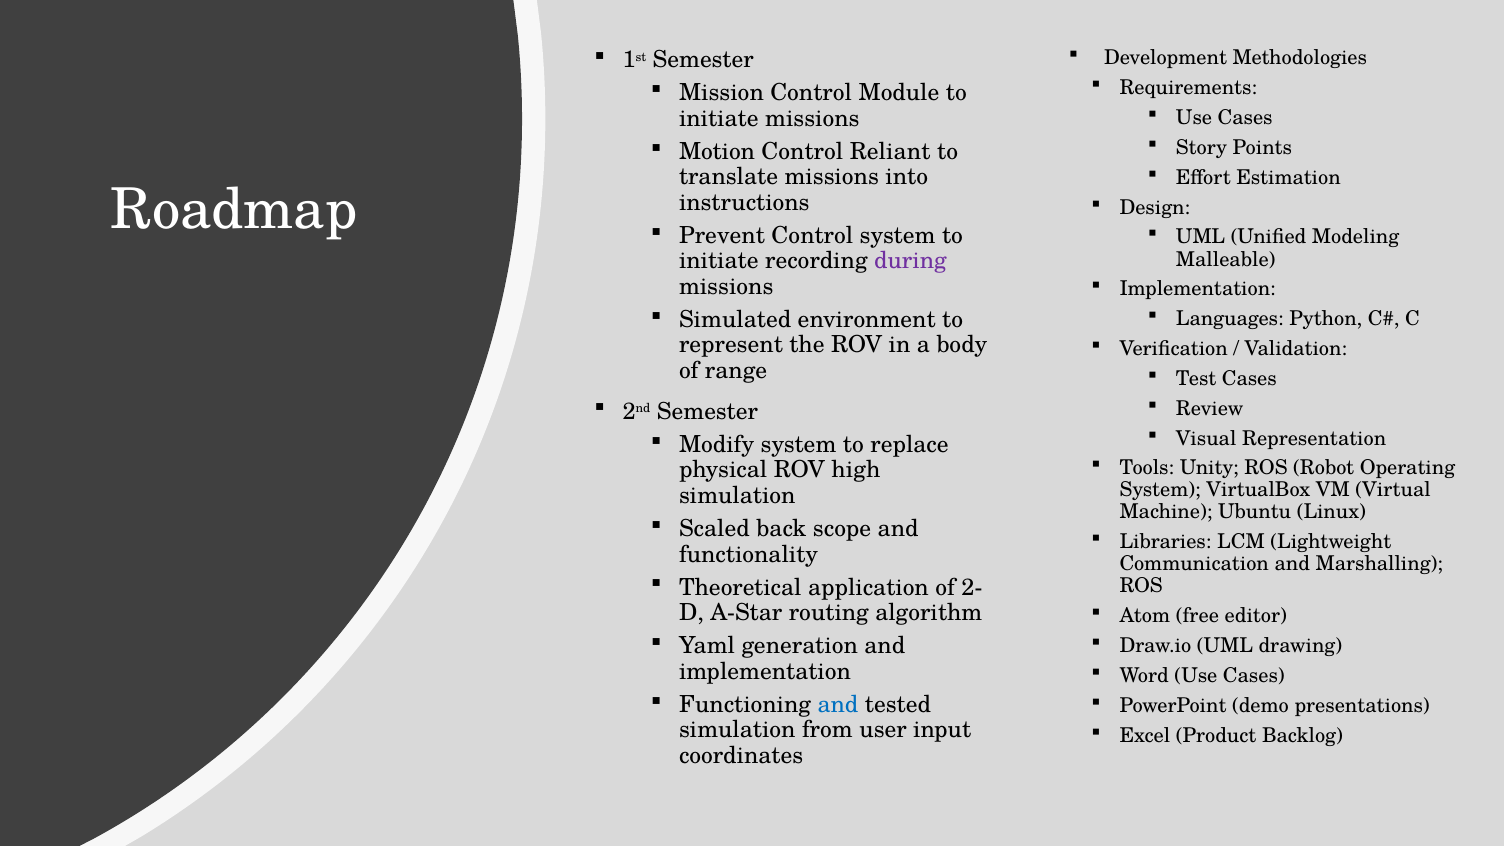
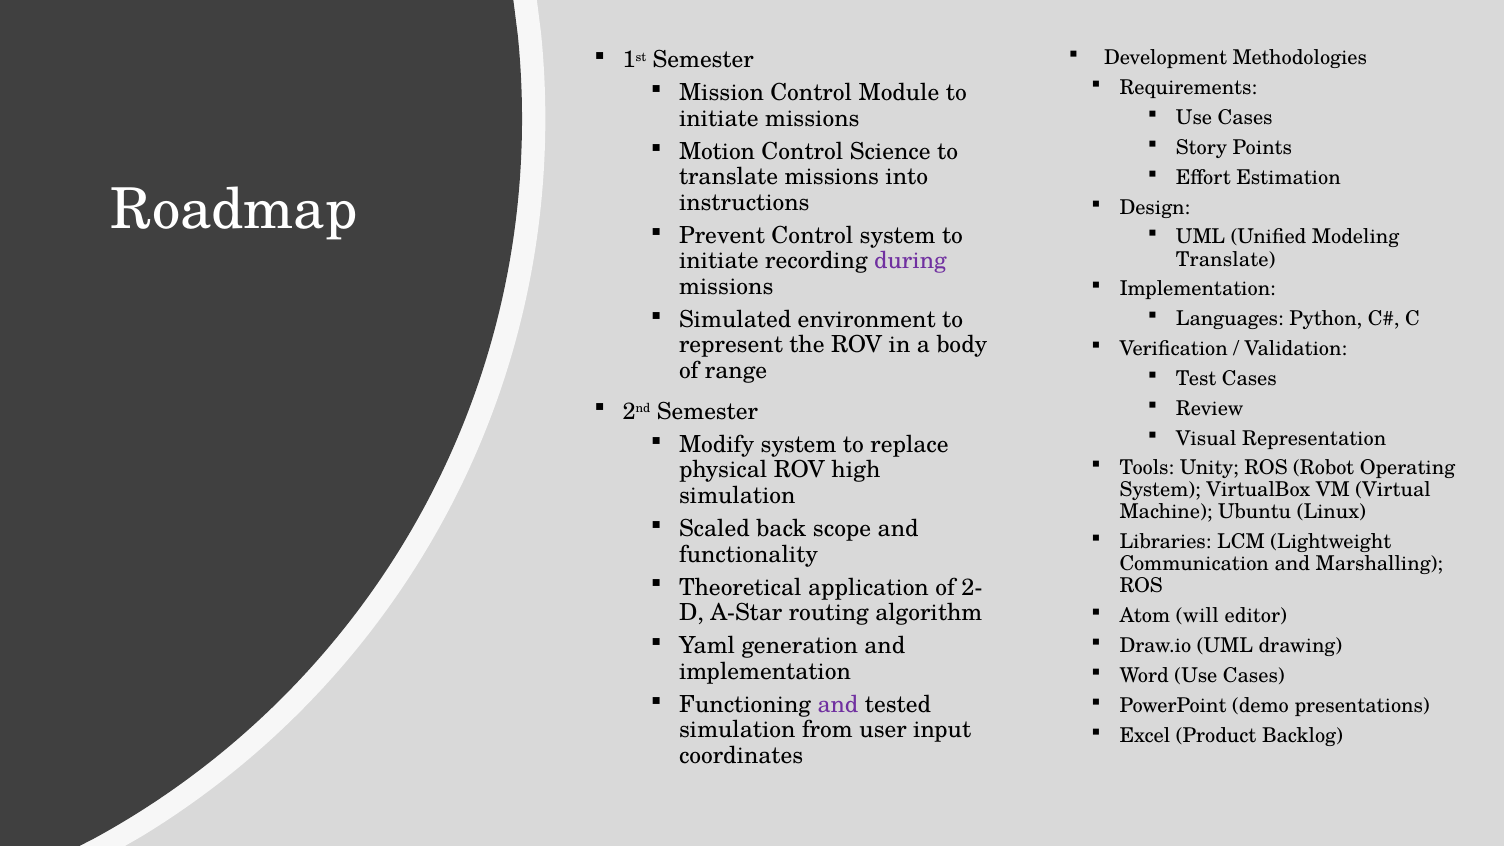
Reliant: Reliant -> Science
Malleable at (1226, 259): Malleable -> Translate
free: free -> will
and at (838, 705) colour: blue -> purple
